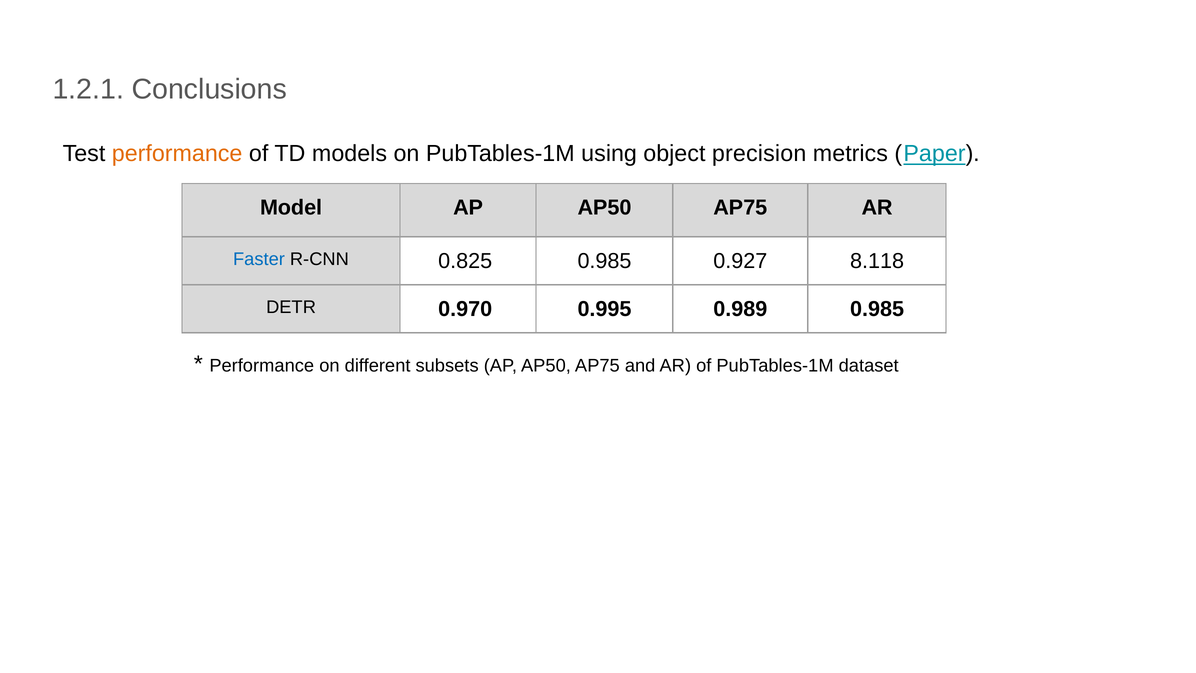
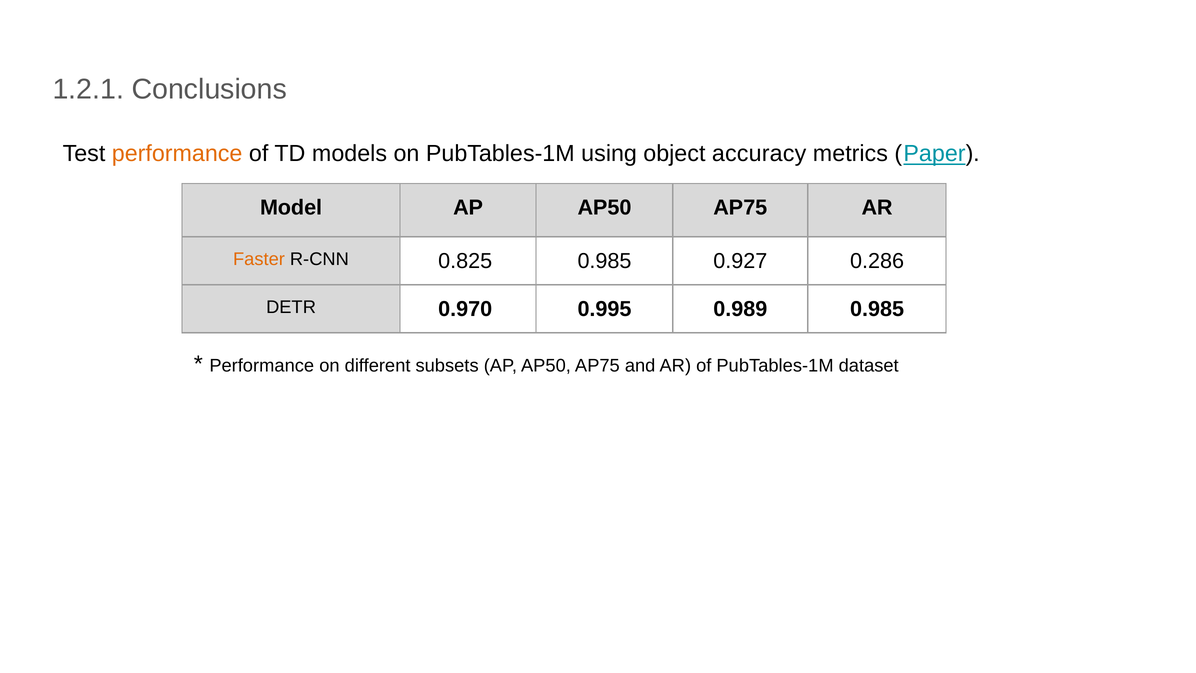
precision: precision -> accuracy
Faster colour: blue -> orange
8.118: 8.118 -> 0.286
